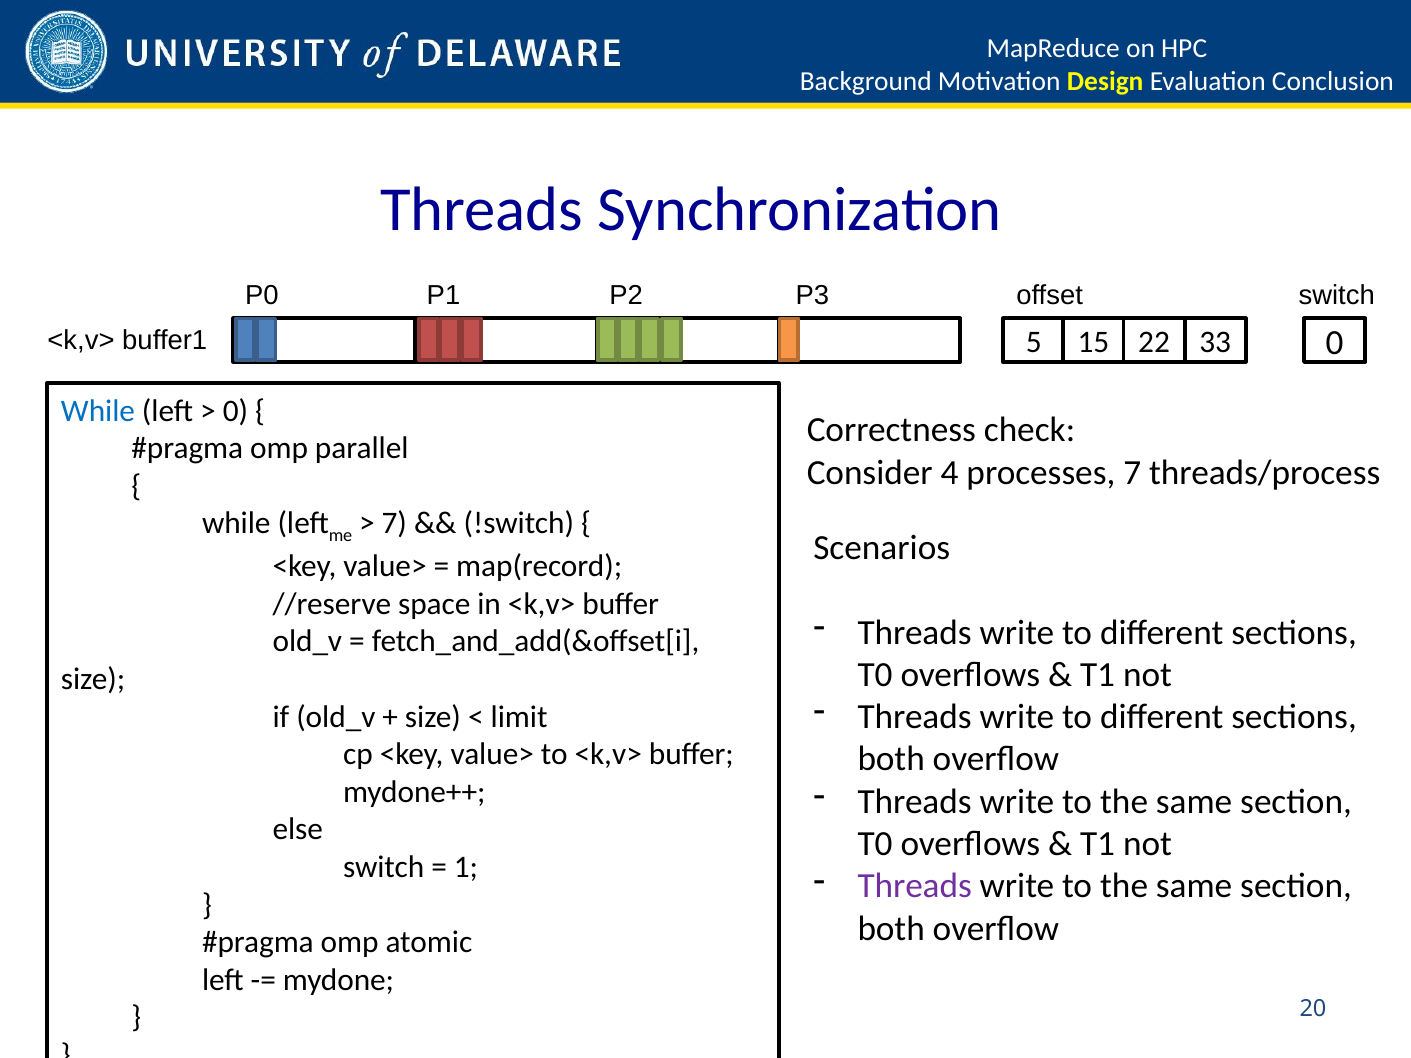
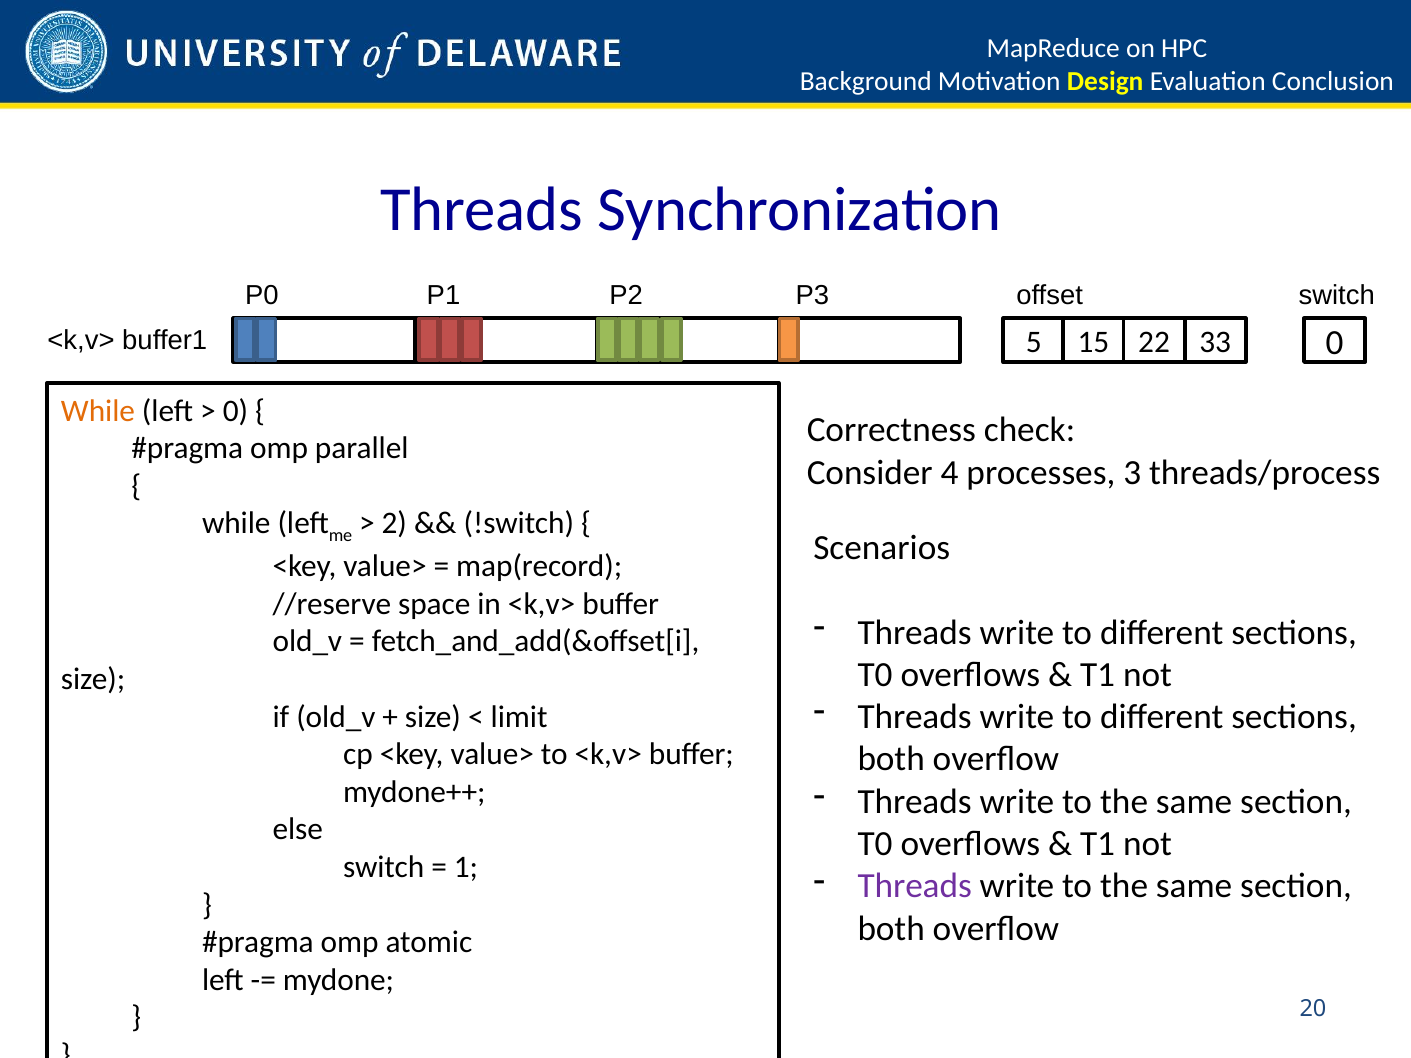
While at (98, 411) colour: blue -> orange
processes 7: 7 -> 3
7 at (394, 524): 7 -> 2
